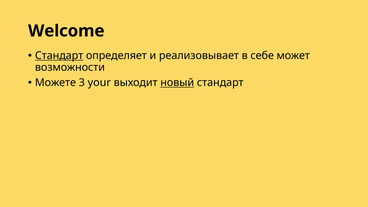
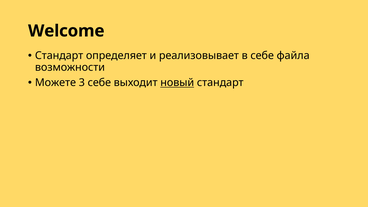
Стандарт at (59, 56) underline: present -> none
может: может -> файла
3 your: your -> себе
